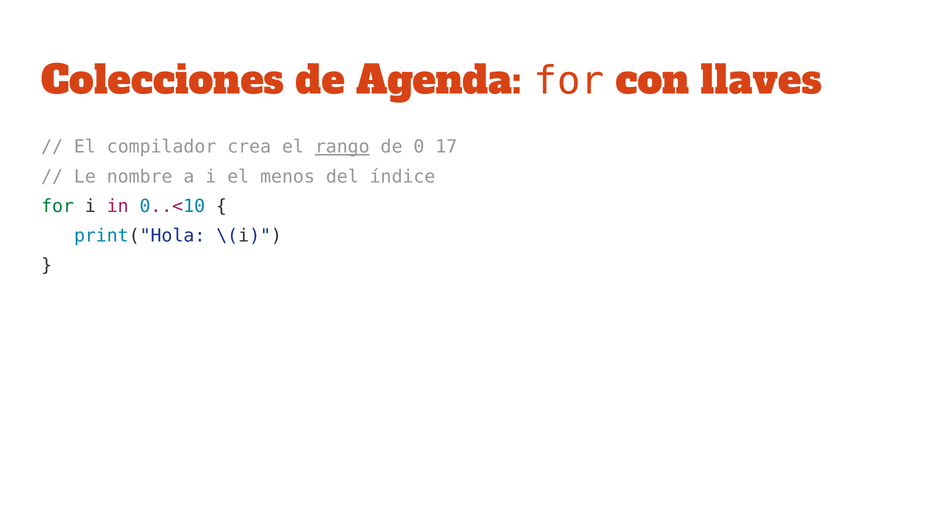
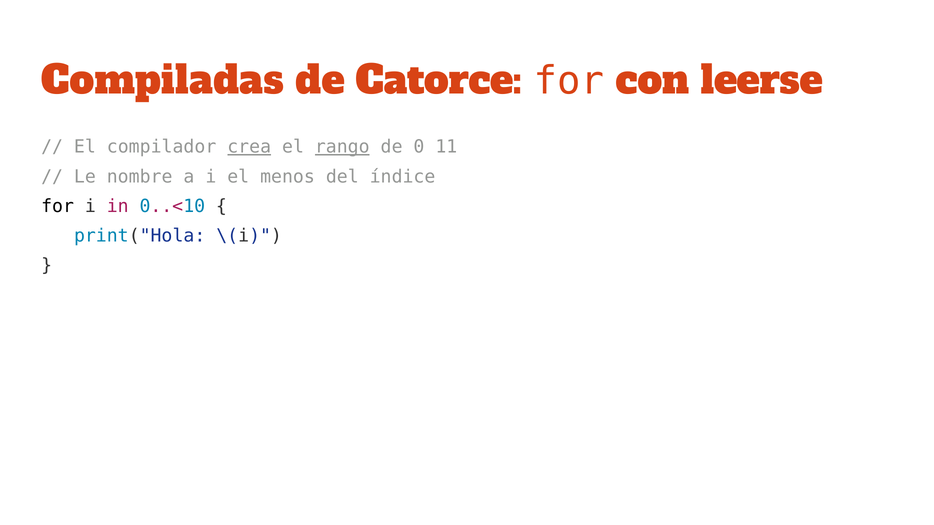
Colecciones: Colecciones -> Compiladas
Agenda: Agenda -> Catorce
llaves: llaves -> leerse
crea underline: none -> present
17: 17 -> 11
for at (58, 206) colour: green -> black
